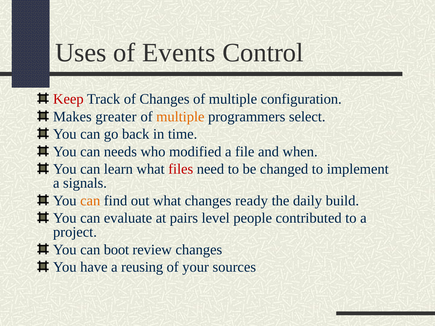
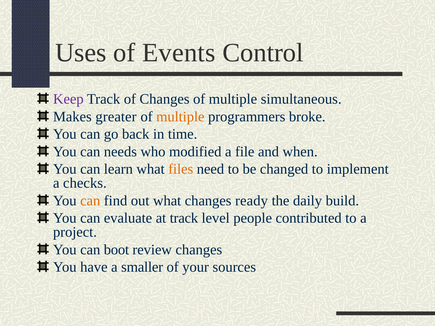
Keep colour: red -> purple
configuration: configuration -> simultaneous
select: select -> broke
files colour: red -> orange
signals: signals -> checks
at pairs: pairs -> track
reusing: reusing -> smaller
